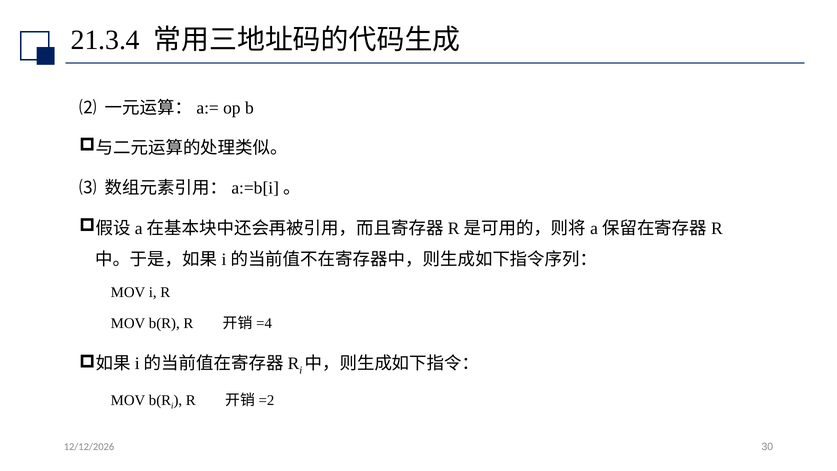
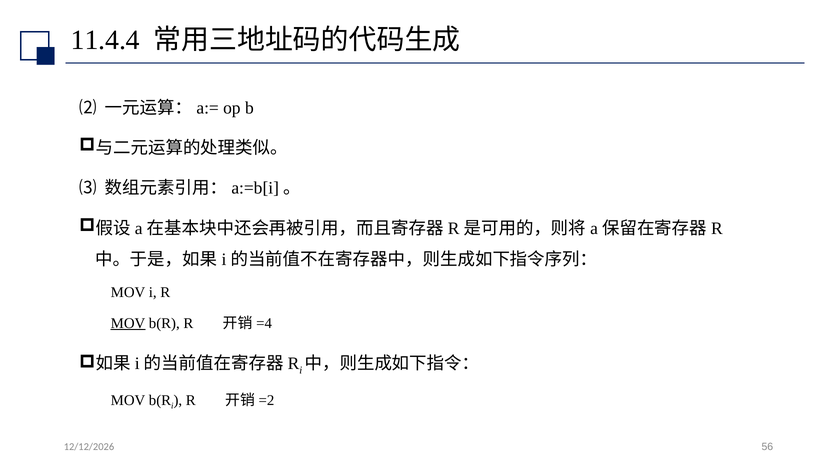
21.3.4: 21.3.4 -> 11.4.4
MOV at (128, 323) underline: none -> present
30: 30 -> 56
